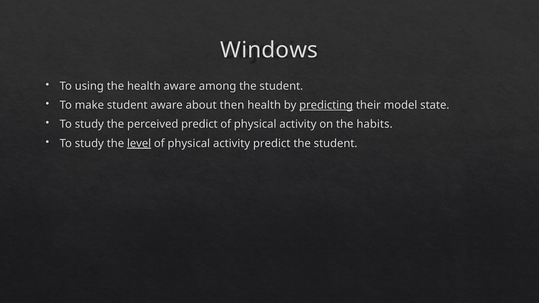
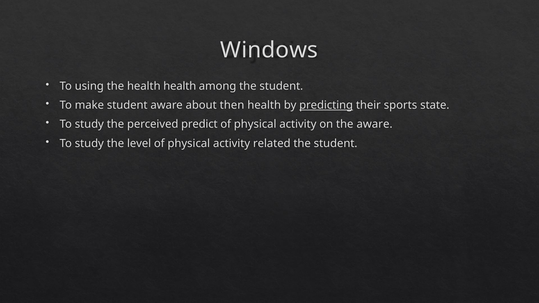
health aware: aware -> health
model: model -> sports
the habits: habits -> aware
level underline: present -> none
activity predict: predict -> related
